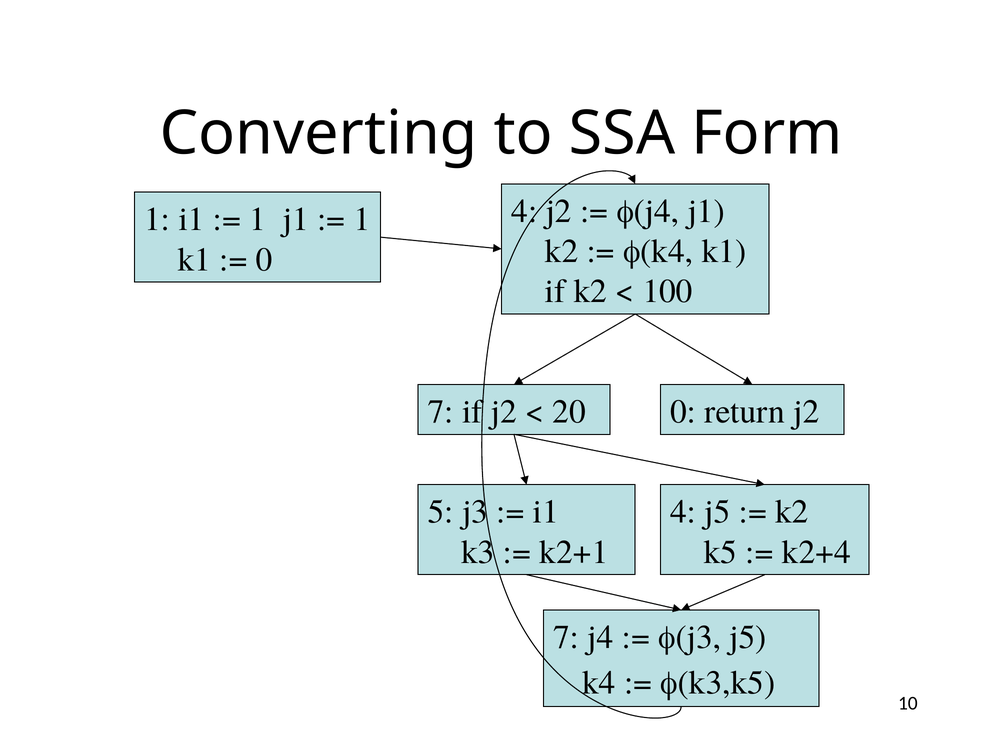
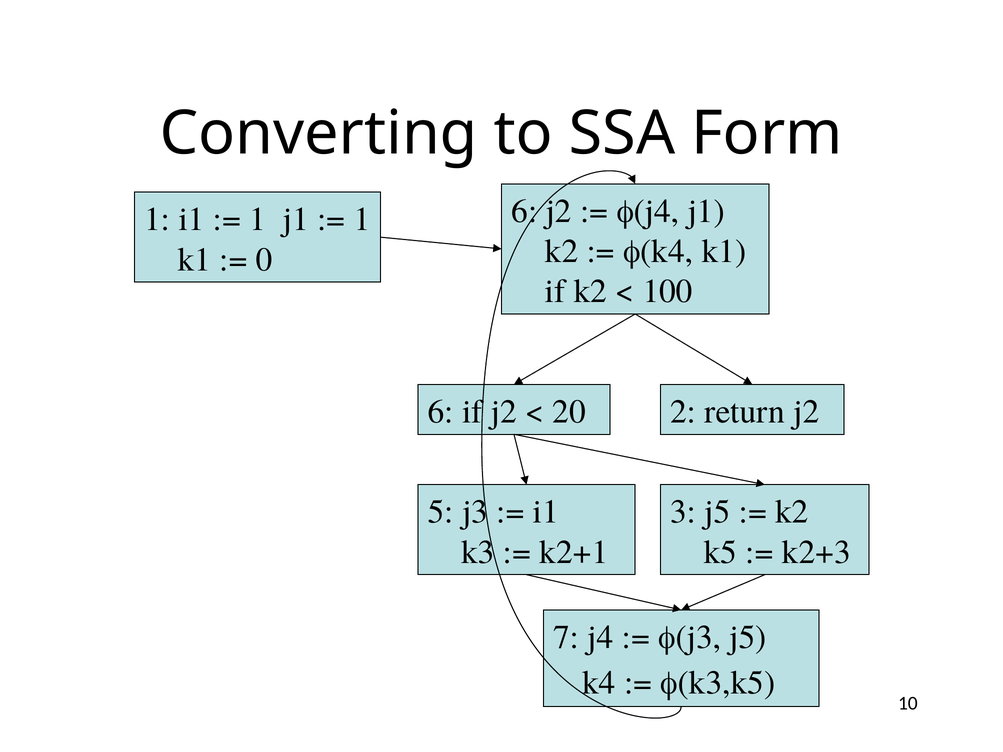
4 at (524, 211): 4 -> 6
7 at (441, 412): 7 -> 6
20 0: 0 -> 2
4 at (683, 512): 4 -> 3
k2+4: k2+4 -> k2+3
